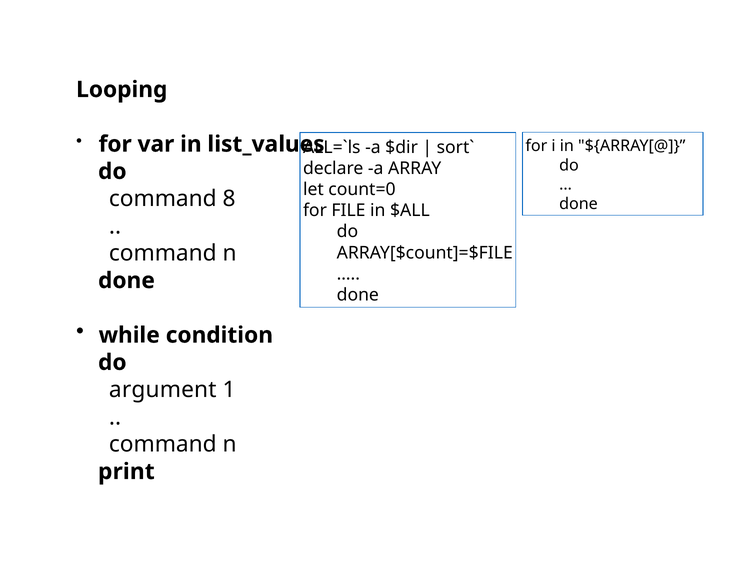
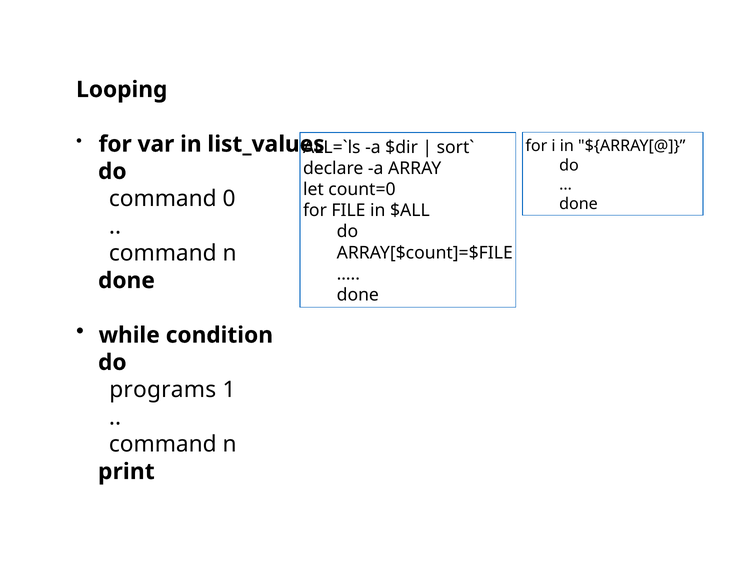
8: 8 -> 0
argument: argument -> programs
